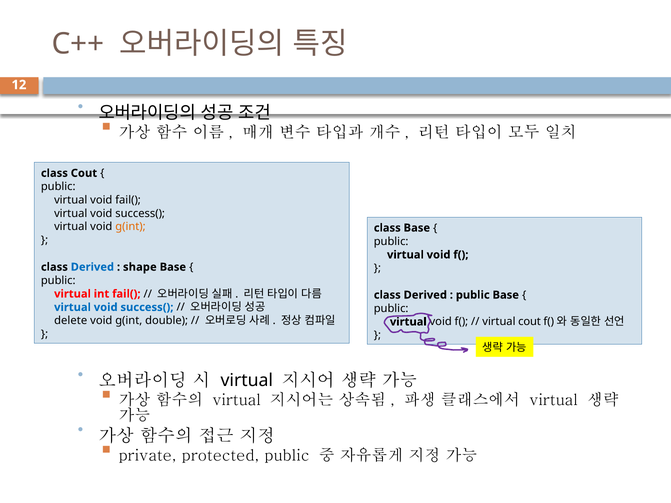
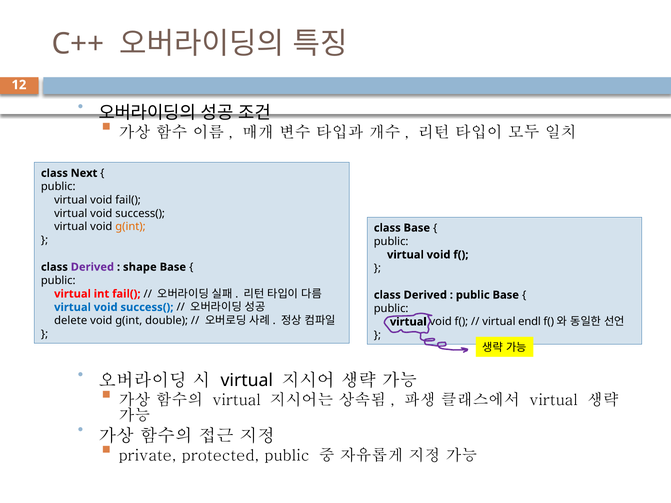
class Cout: Cout -> Next
Derived at (92, 267) colour: blue -> purple
virtual cout: cout -> endl
